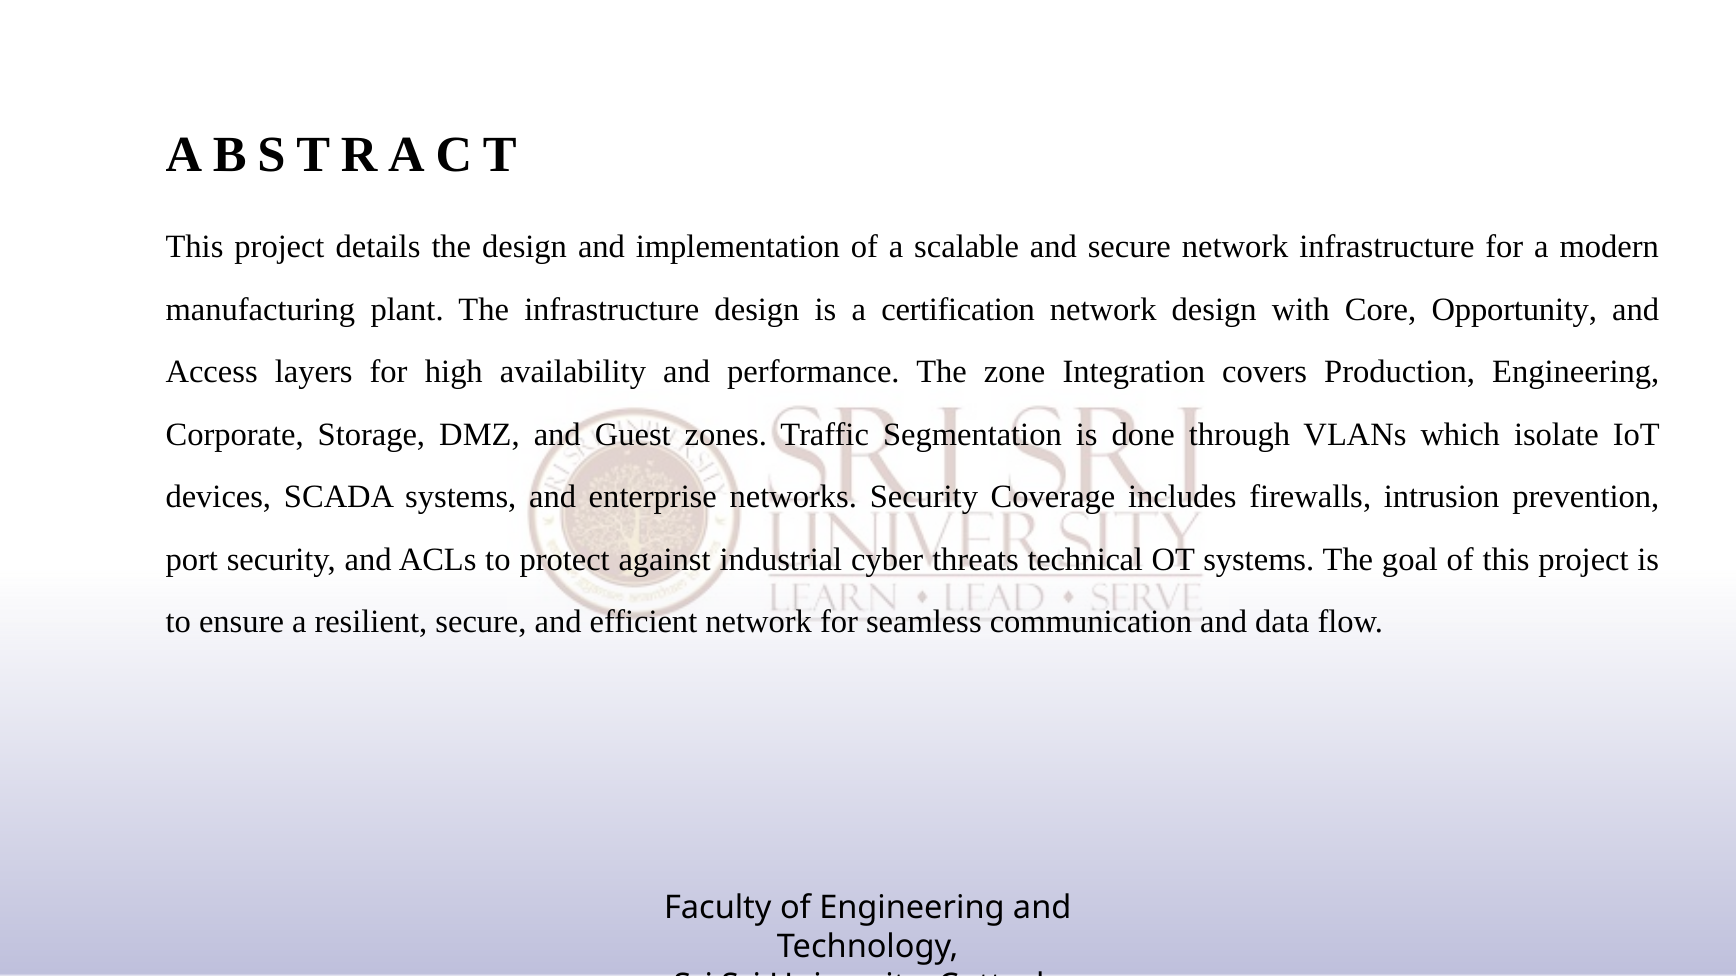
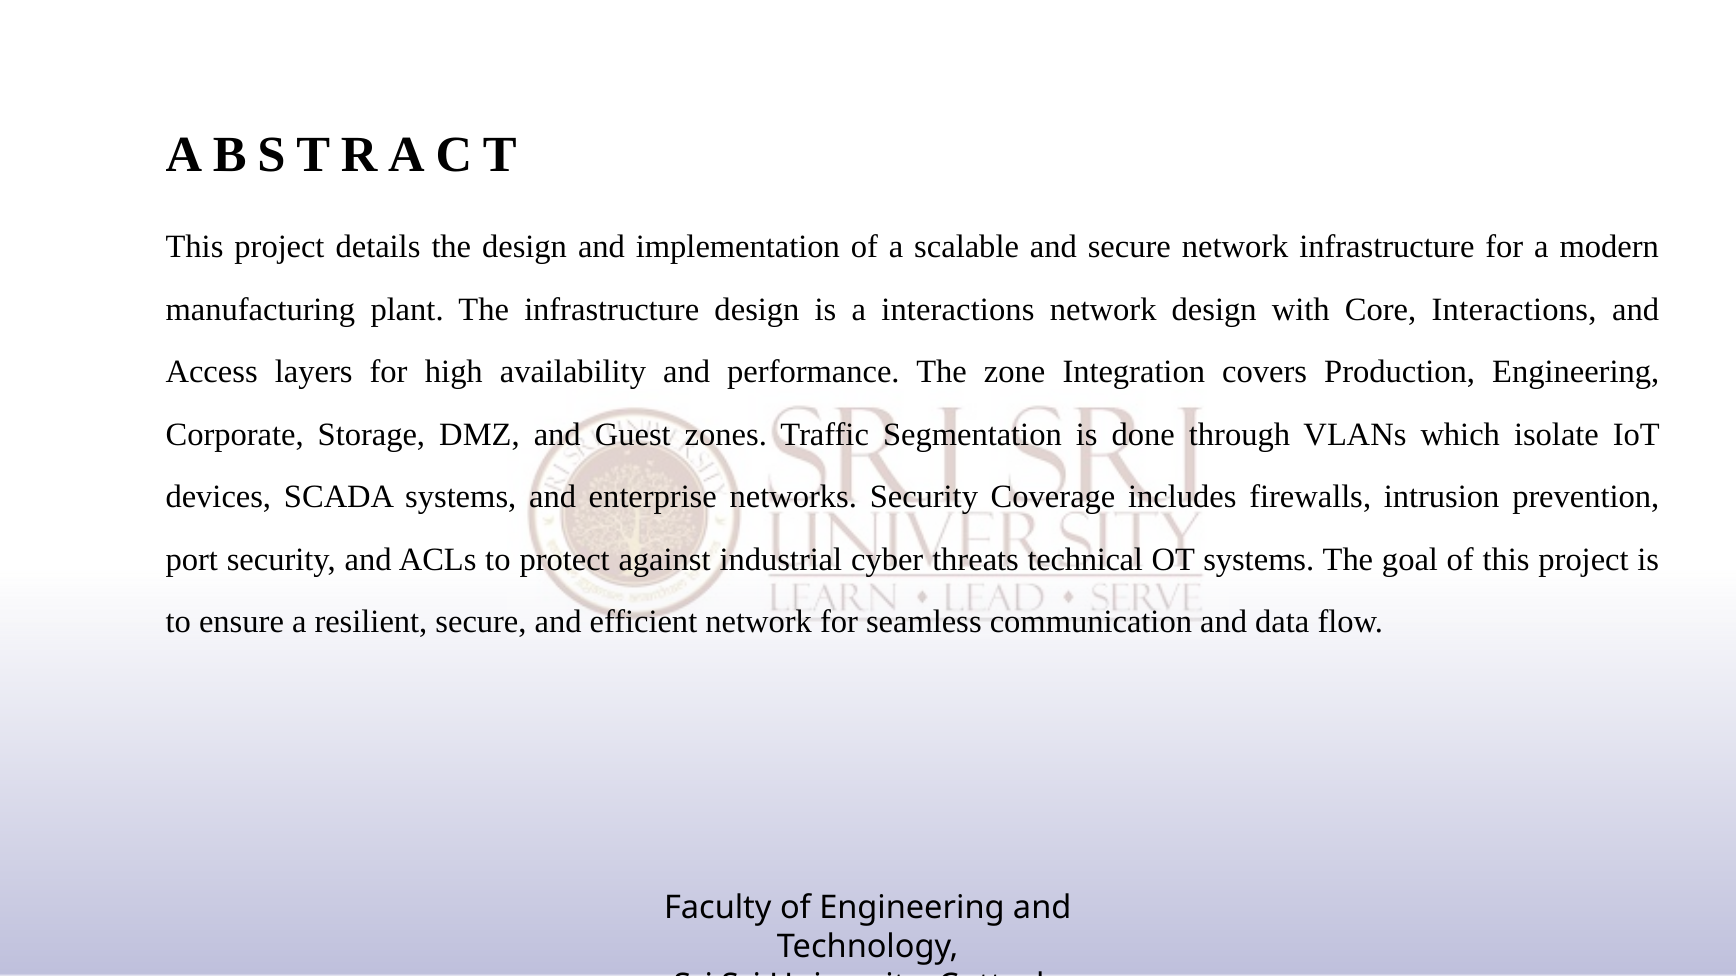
a certification: certification -> interactions
Core Opportunity: Opportunity -> Interactions
